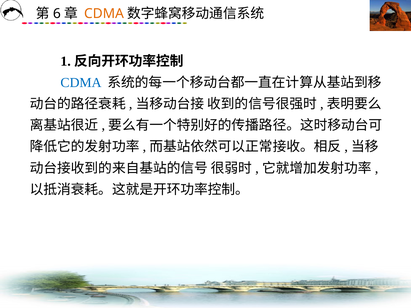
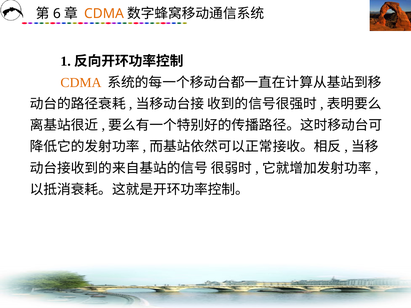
CDMA at (81, 83) colour: blue -> orange
